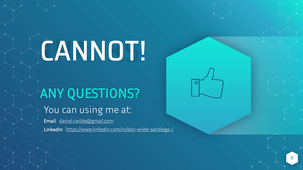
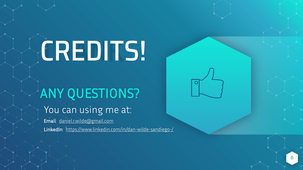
CANNOT: CANNOT -> CREDITS
